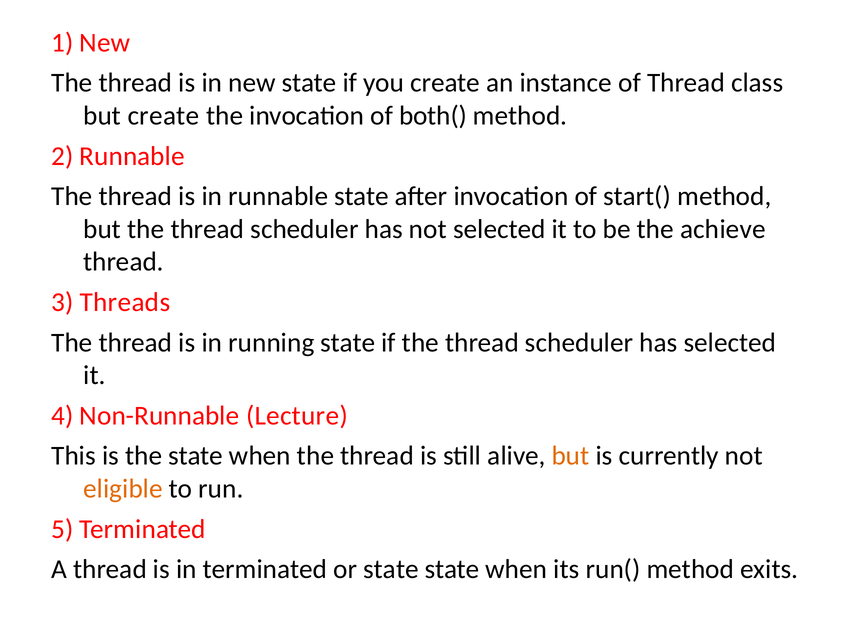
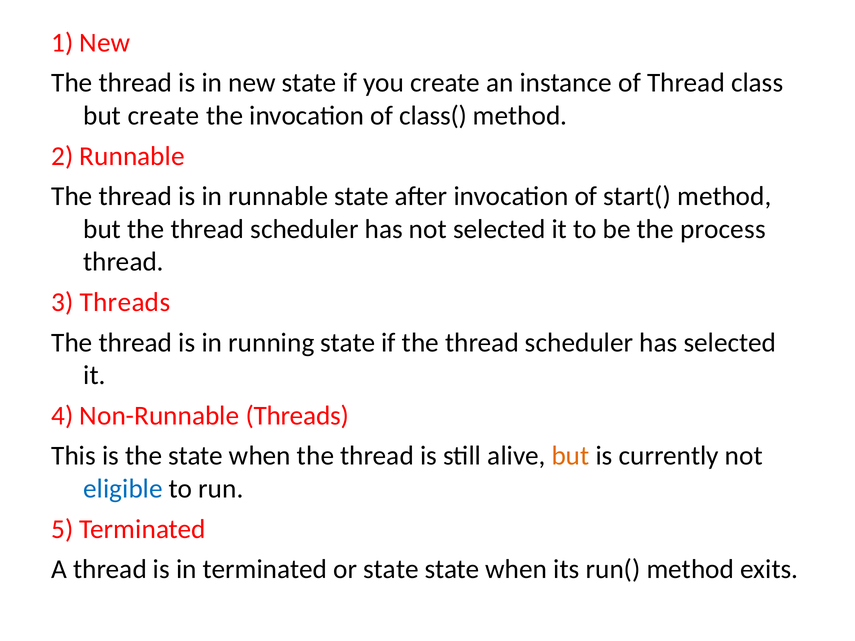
both(: both( -> class(
achieve: achieve -> process
Non-Runnable Lecture: Lecture -> Threads
eligible colour: orange -> blue
